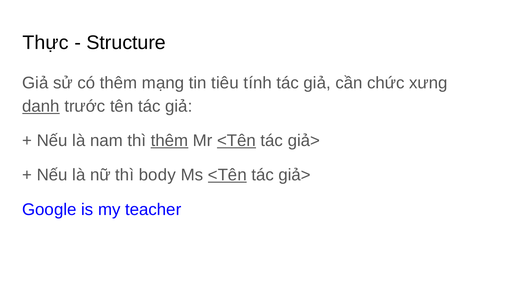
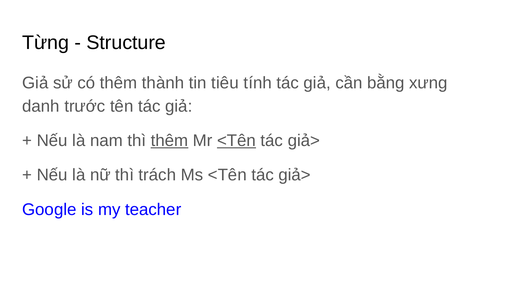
Thực: Thực -> Từng
mạng: mạng -> thành
chức: chức -> bằng
danh underline: present -> none
body: body -> trách
<Tên at (227, 175) underline: present -> none
